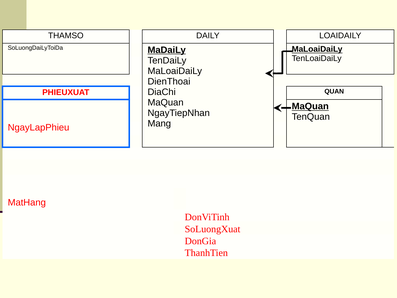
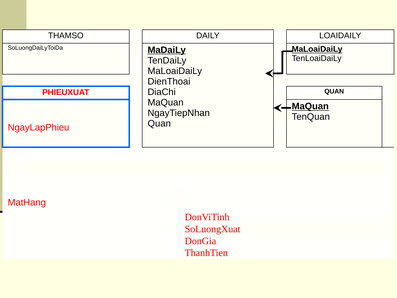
Mang at (159, 124): Mang -> Quan
